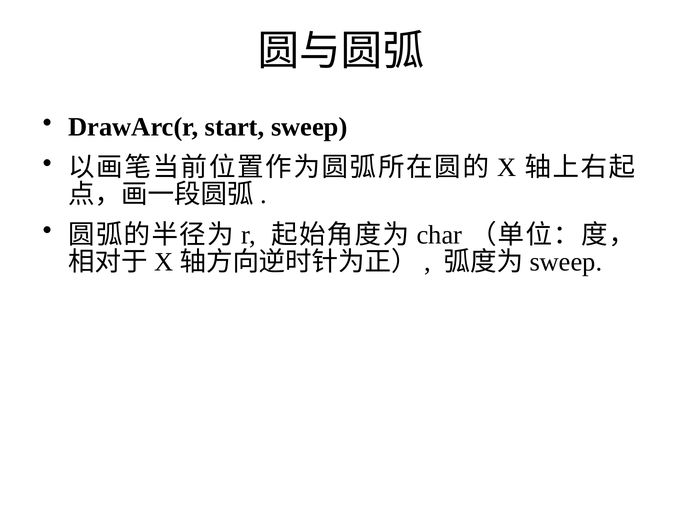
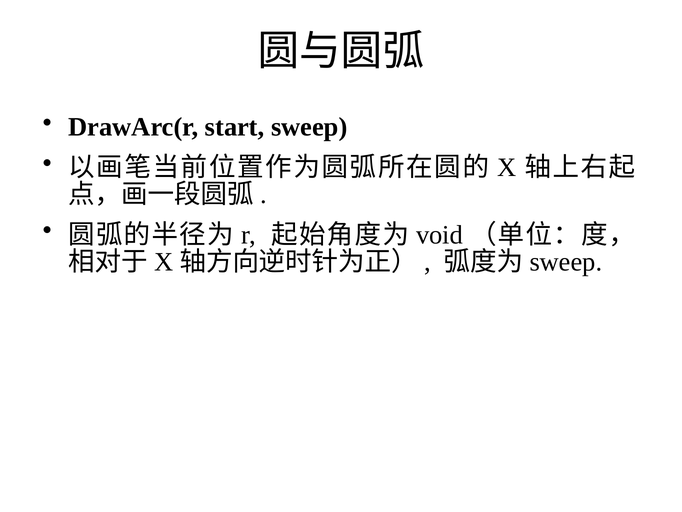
char: char -> void
